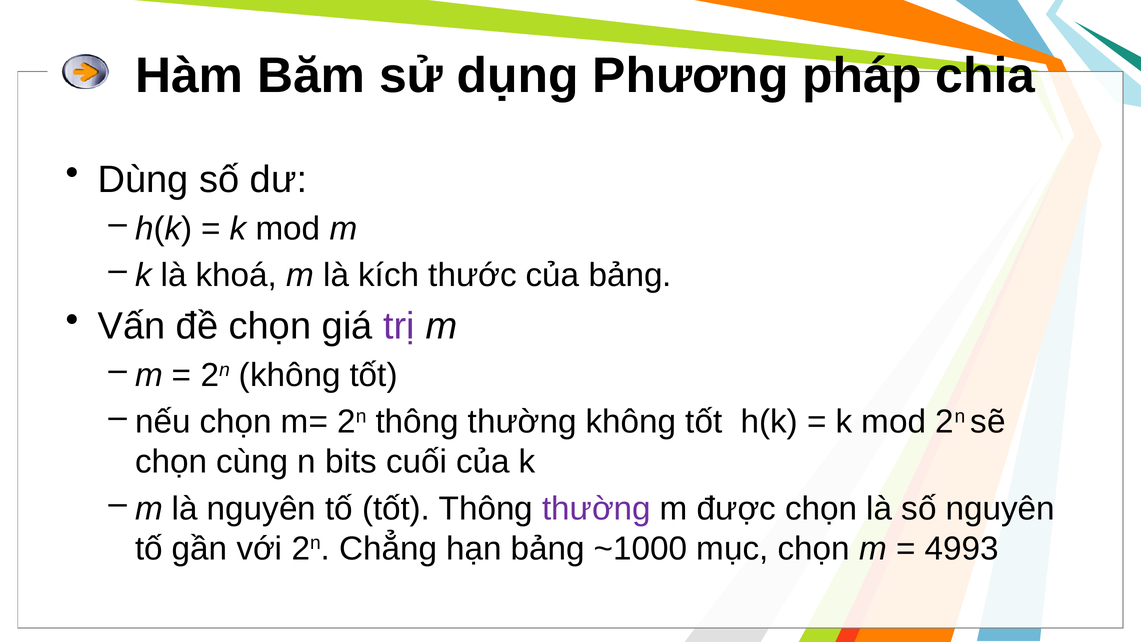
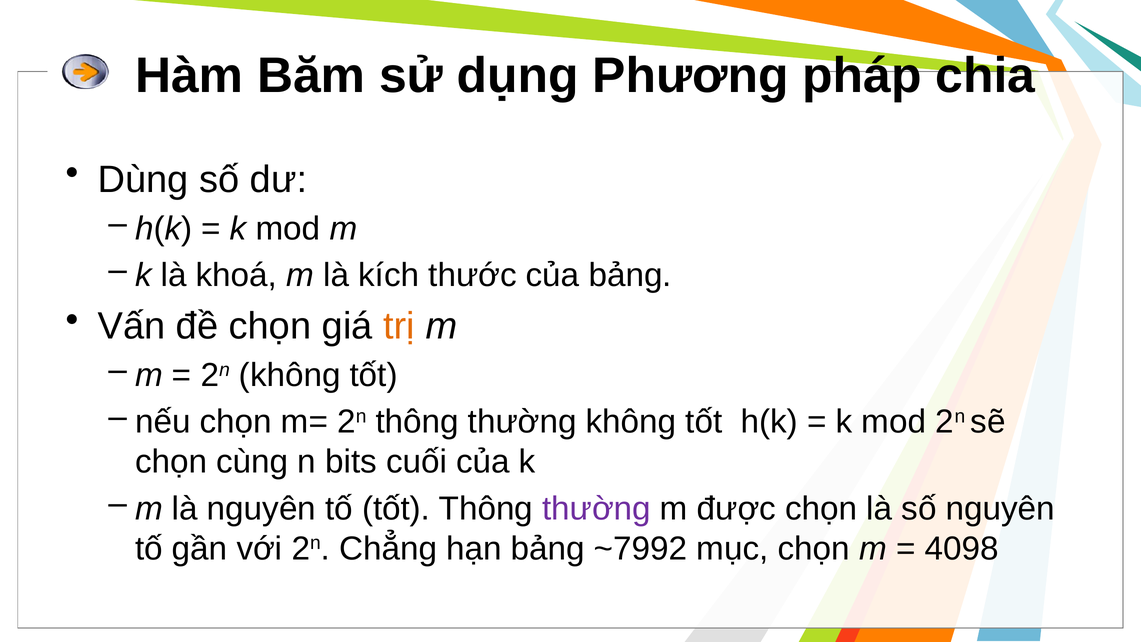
trị colour: purple -> orange
~1000: ~1000 -> ~7992
4993: 4993 -> 4098
